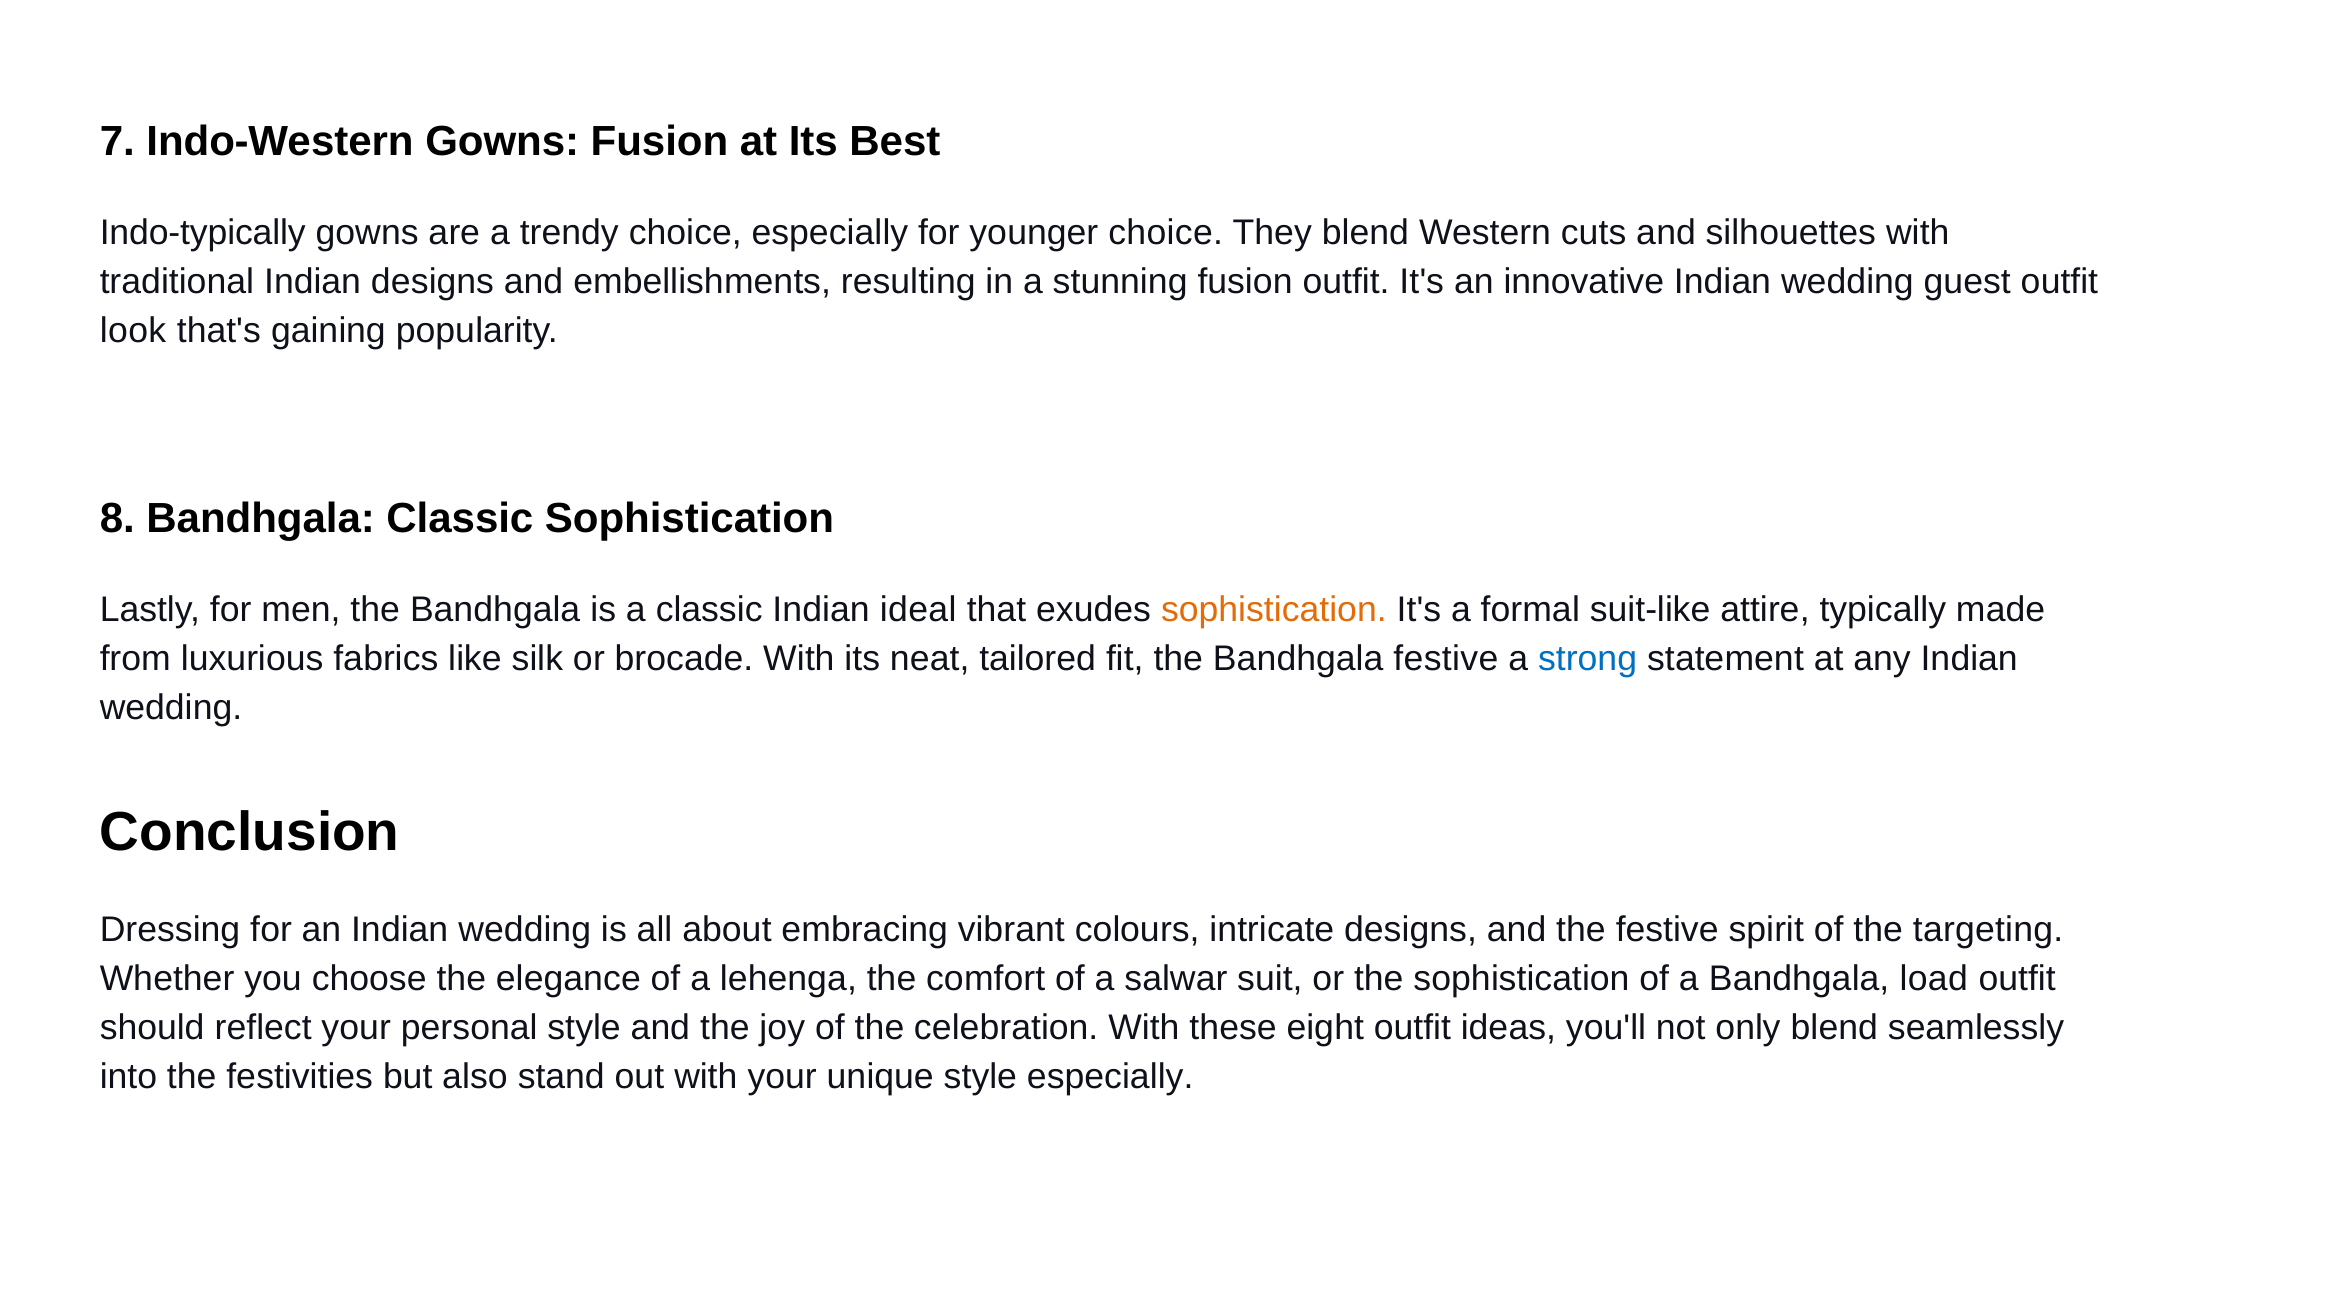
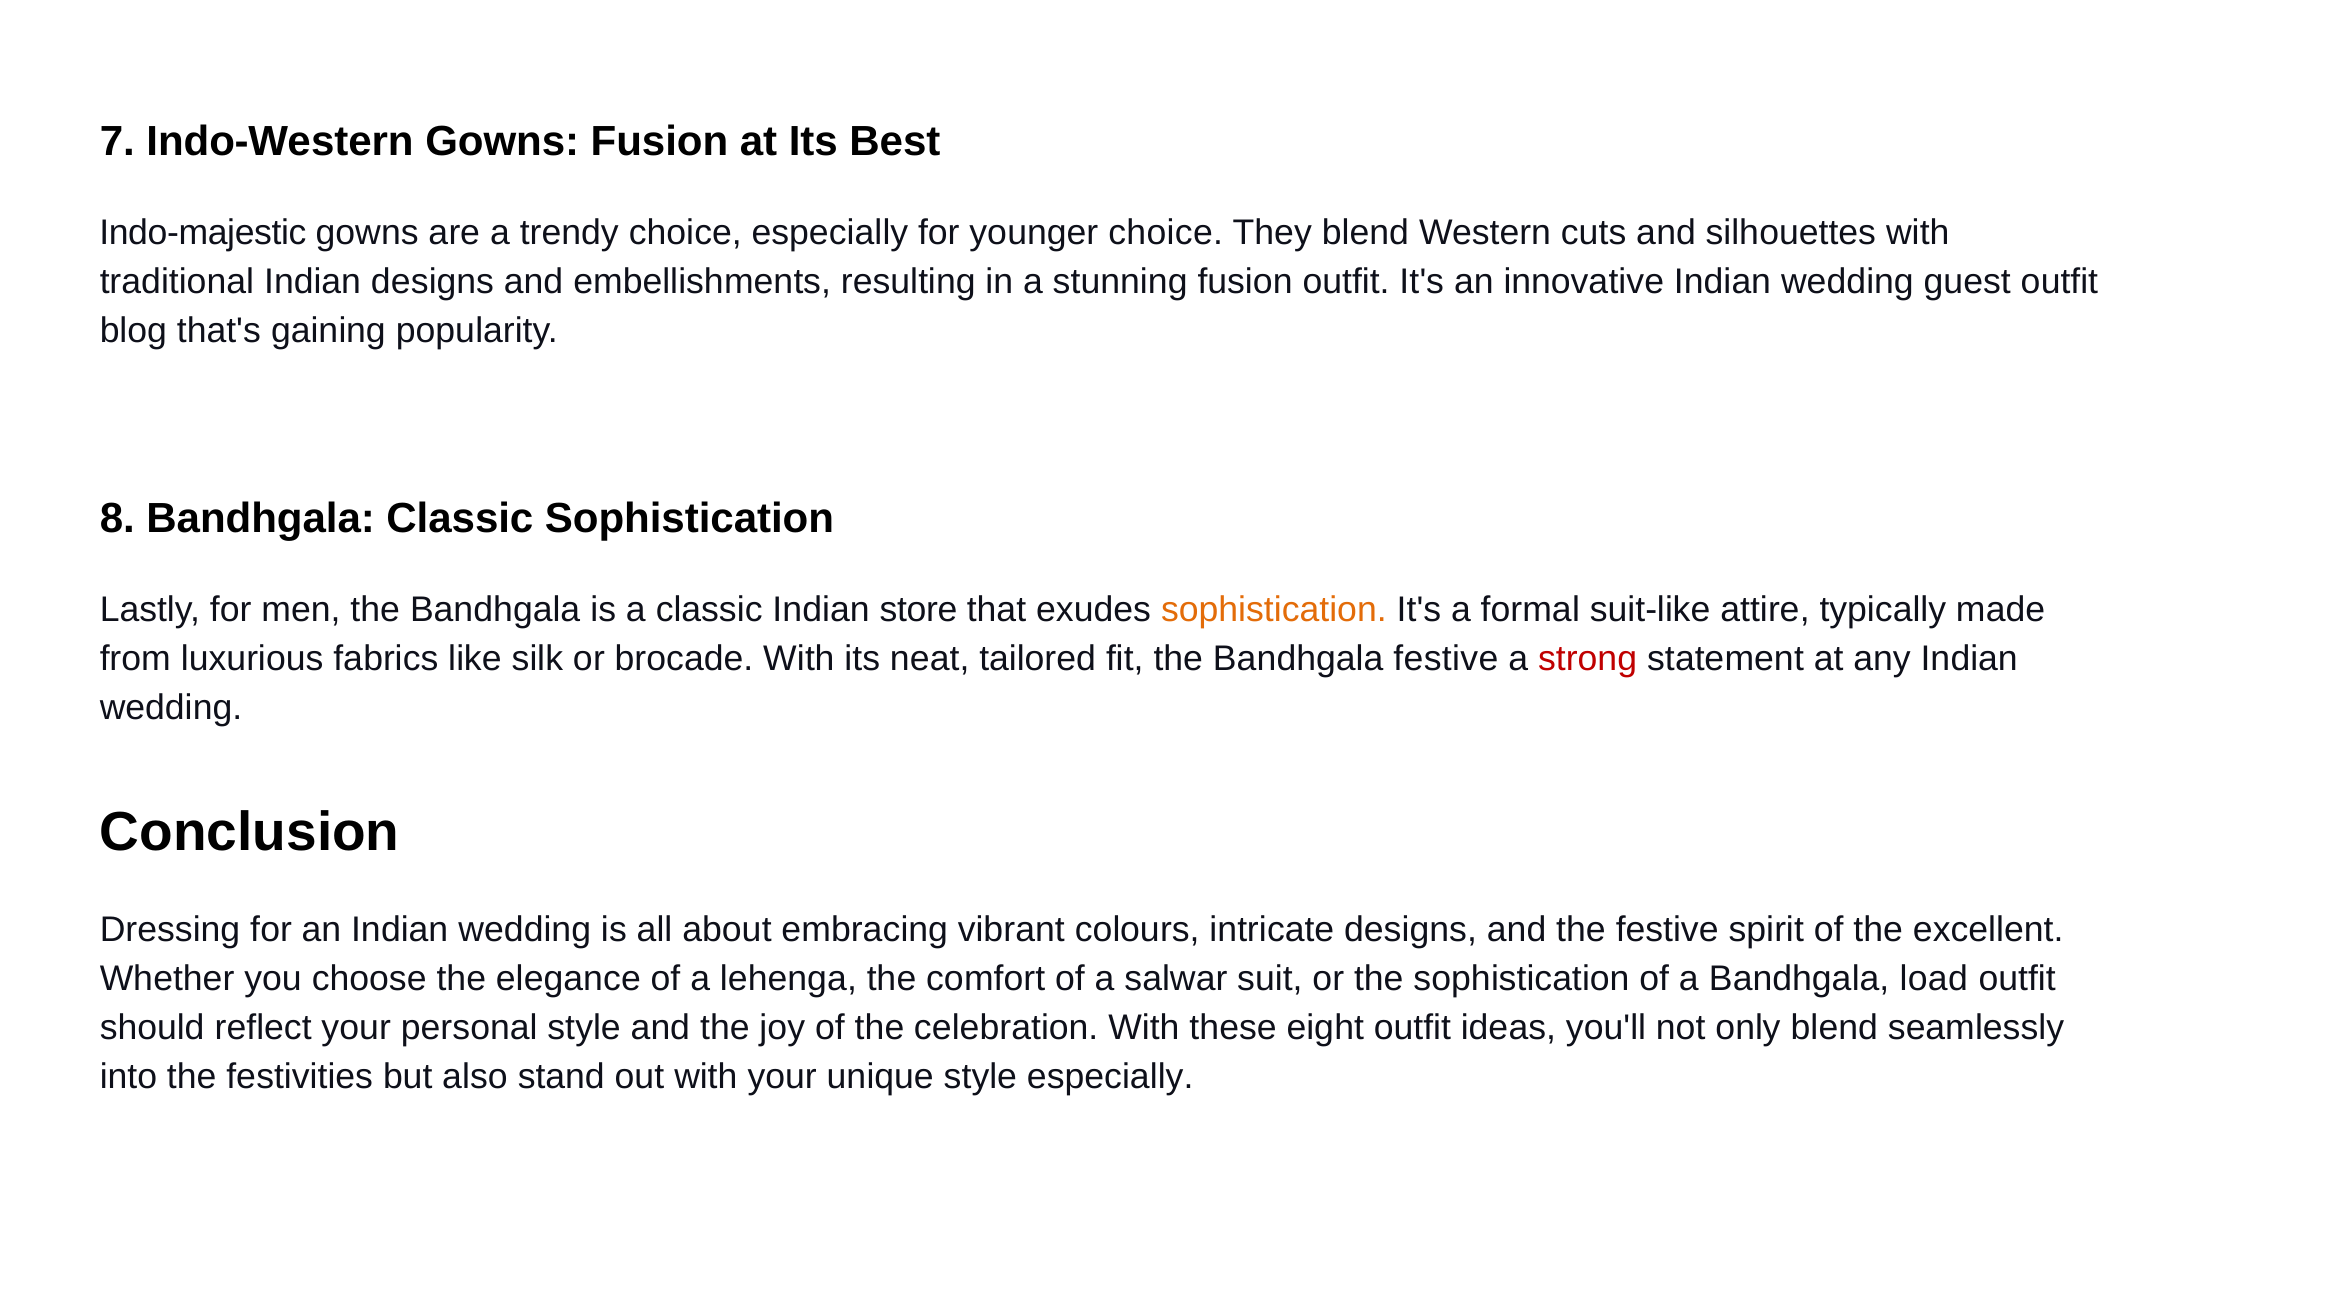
Indo-typically: Indo-typically -> Indo-majestic
look: look -> blog
ideal: ideal -> store
strong colour: blue -> red
targeting: targeting -> excellent
